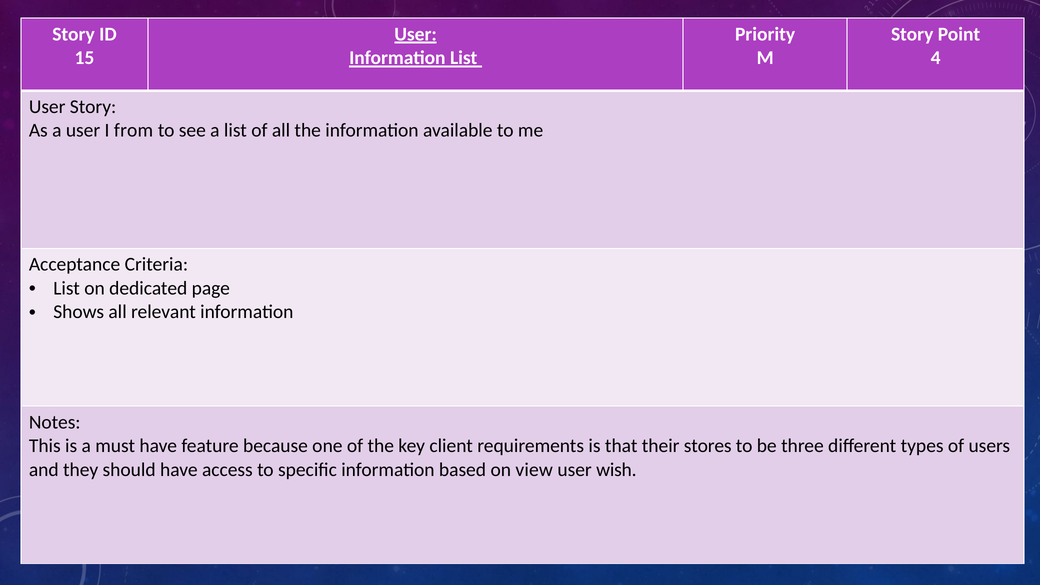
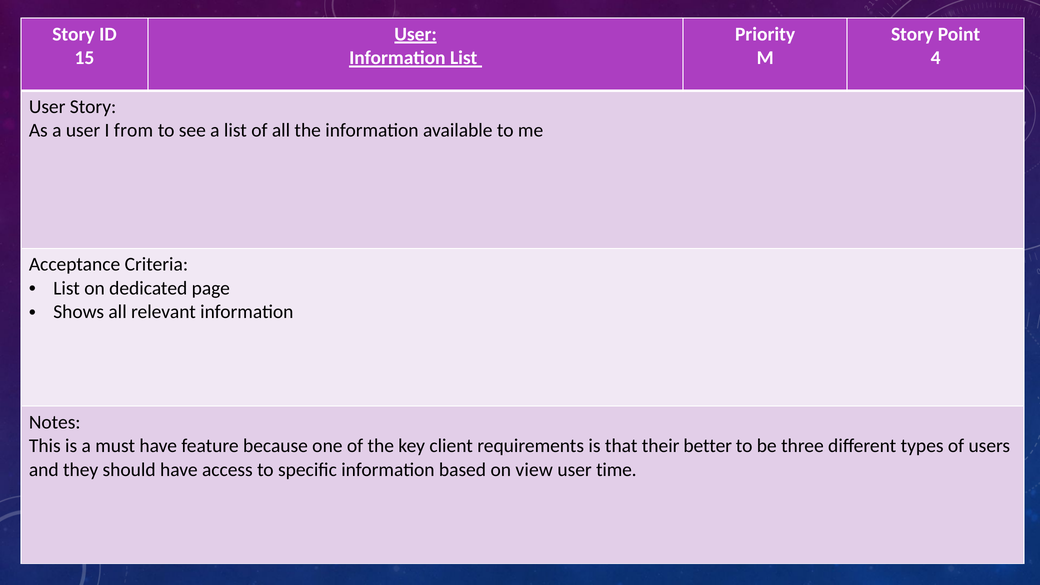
stores: stores -> better
wish: wish -> time
